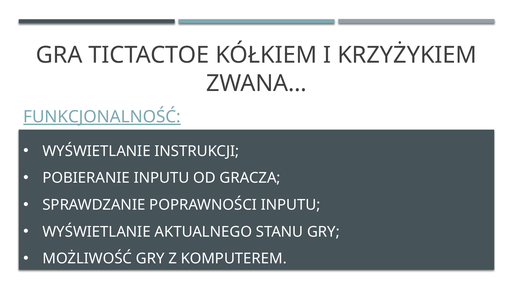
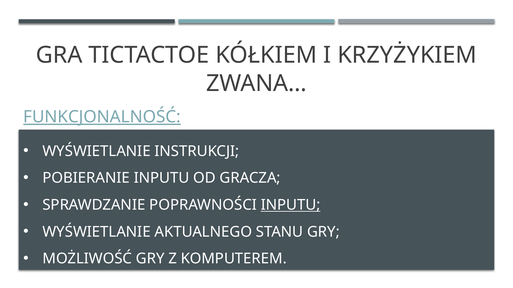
INPUTU at (291, 205) underline: none -> present
